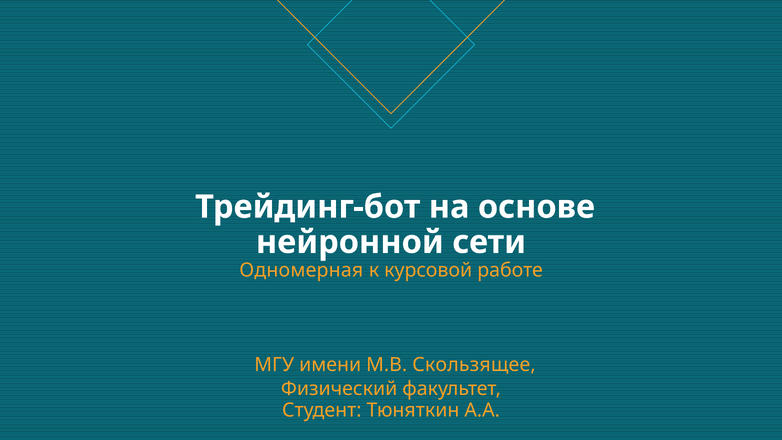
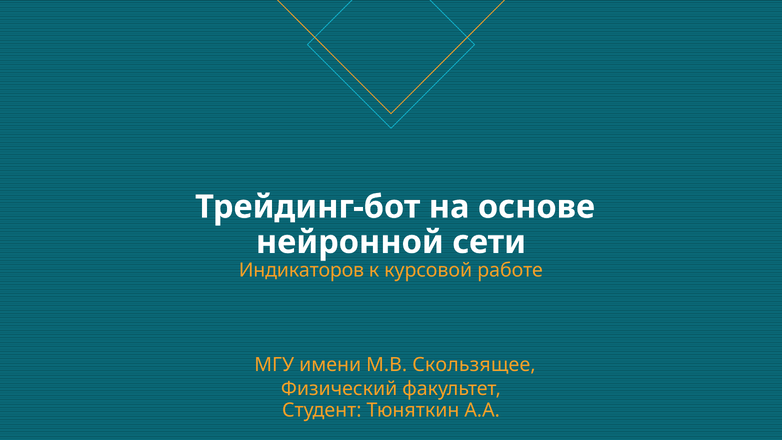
Одномерная: Одномерная -> Индикаторов
